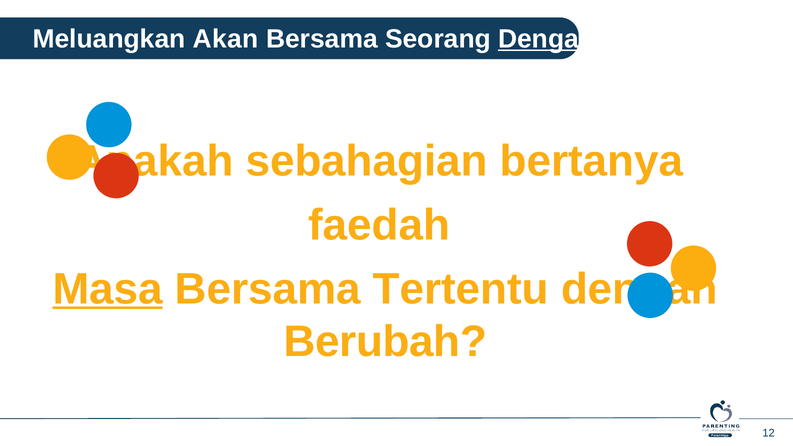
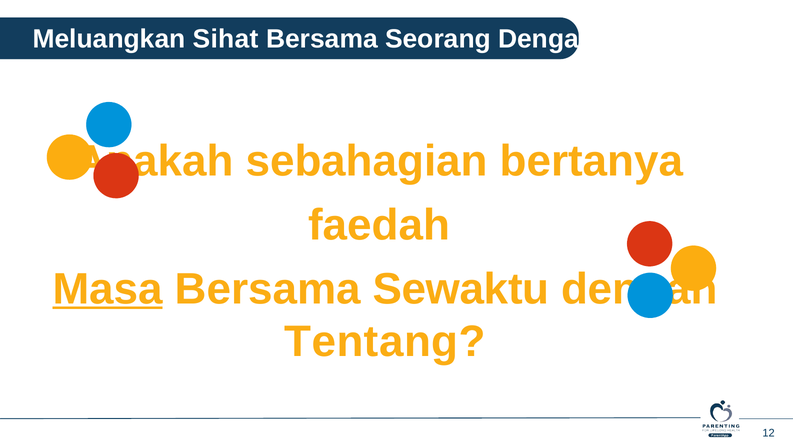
Akan: Akan -> Sihat
Dengan at (547, 39) underline: present -> none
Tertentu: Tertentu -> Sewaktu
Berubah at (385, 342): Berubah -> Tentang
